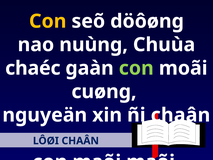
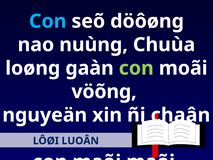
Con at (48, 21) colour: yellow -> light blue
chaéc: chaéc -> loøng
cuøng: cuøng -> vöõng
LÔØI CHAÂN: CHAÂN -> LUOÂN
